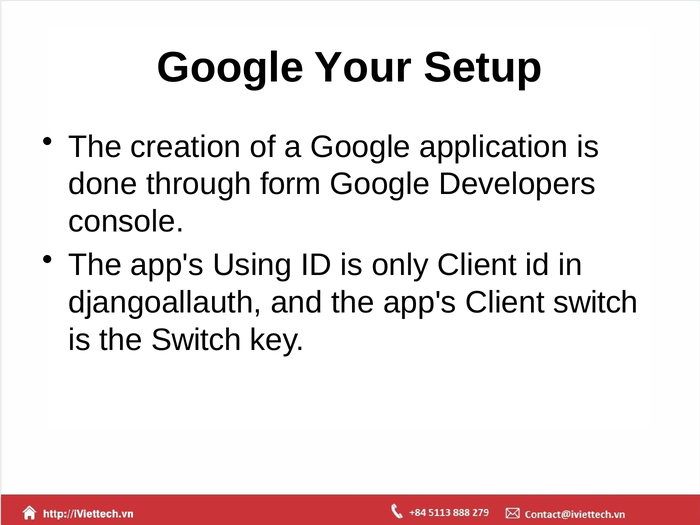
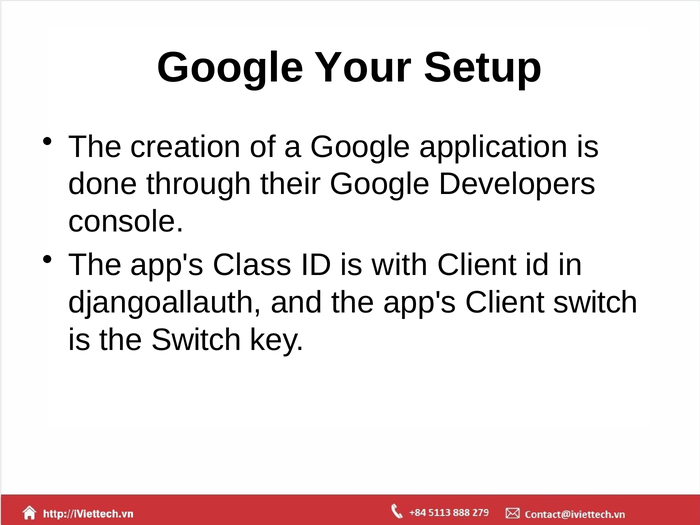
form: form -> their
Using: Using -> Class
only: only -> with
